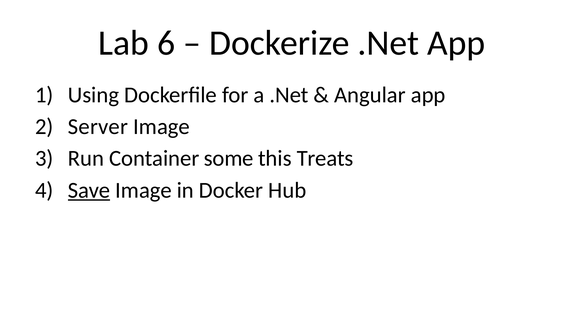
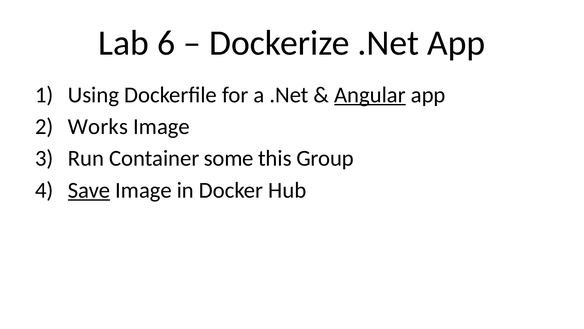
Angular underline: none -> present
Server: Server -> Works
Treats: Treats -> Group
